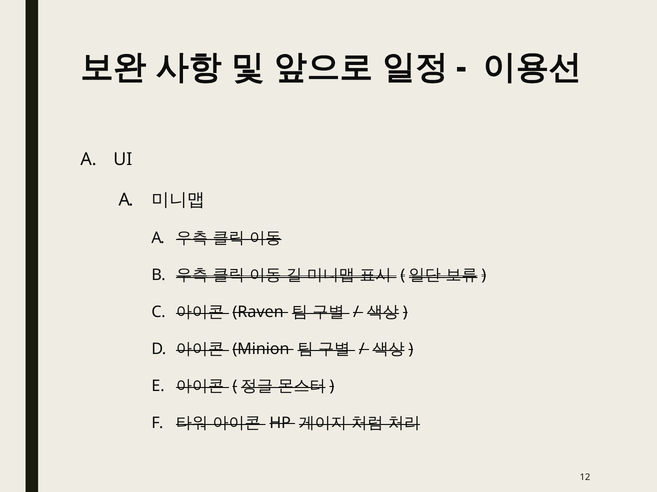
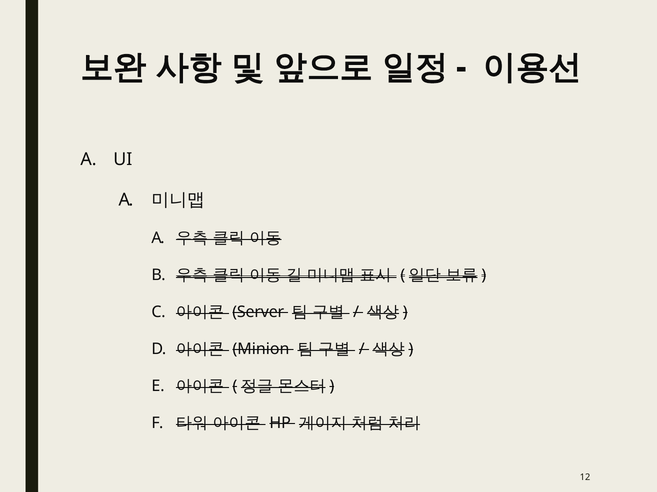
Raven: Raven -> Server
